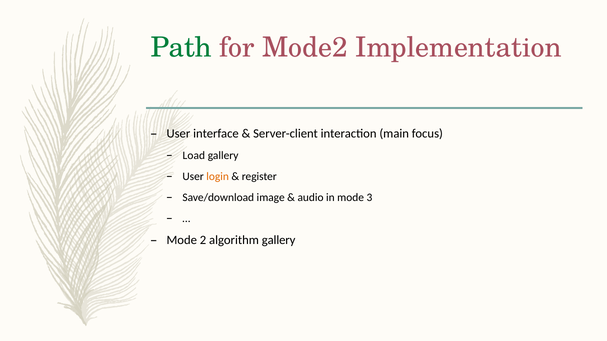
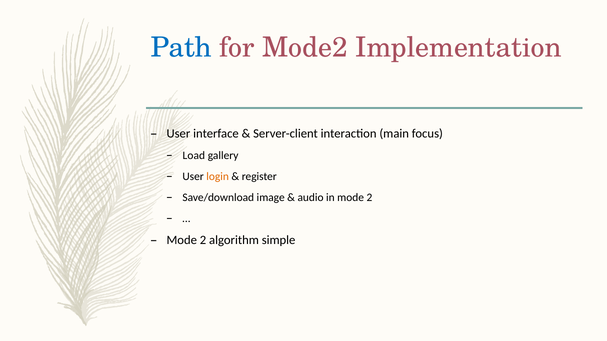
Path colour: green -> blue
in mode 3: 3 -> 2
algorithm gallery: gallery -> simple
